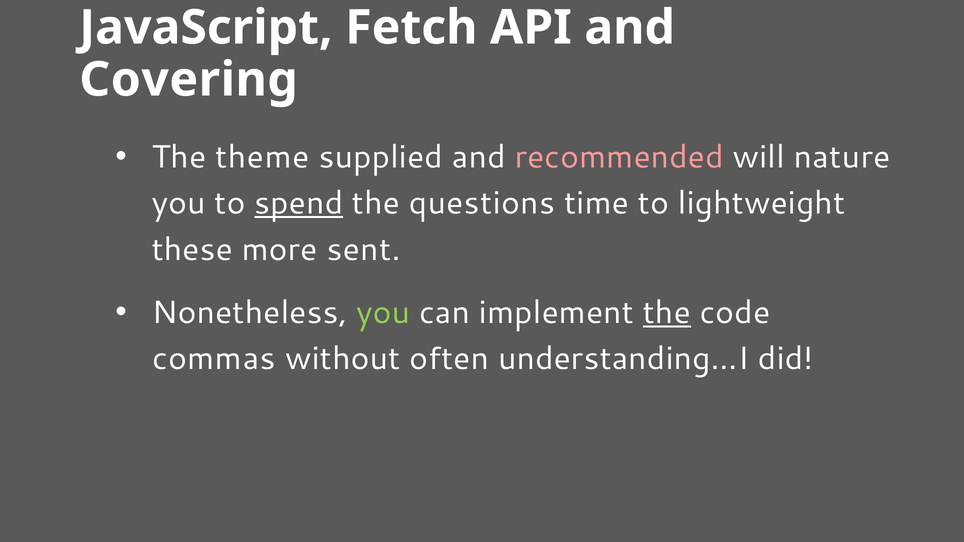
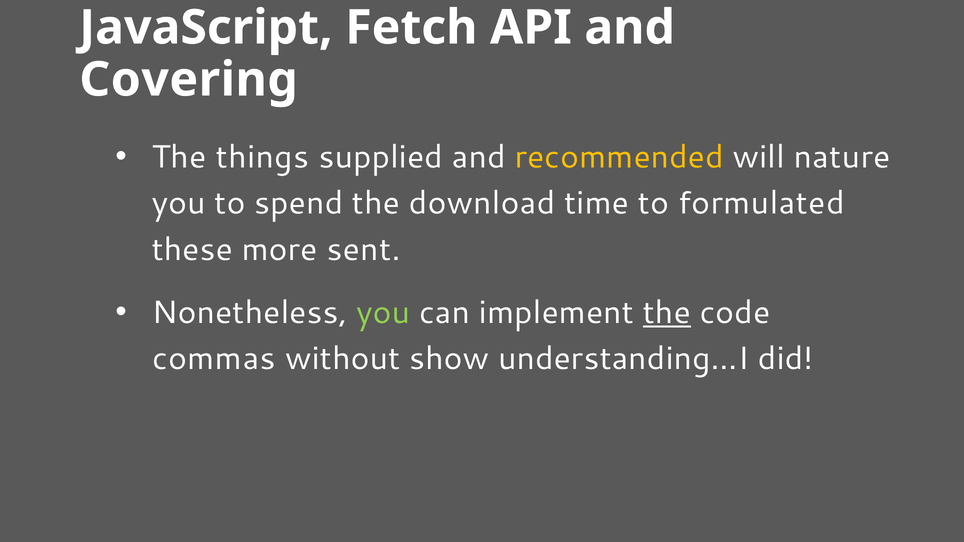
theme: theme -> things
recommended colour: pink -> yellow
spend underline: present -> none
questions: questions -> download
lightweight: lightweight -> formulated
often: often -> show
